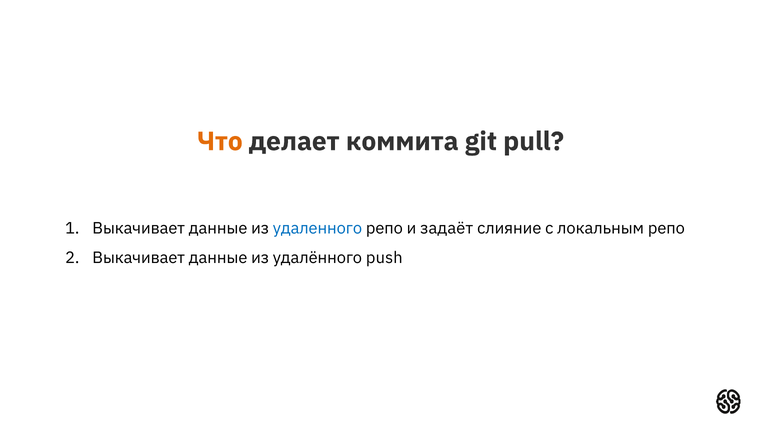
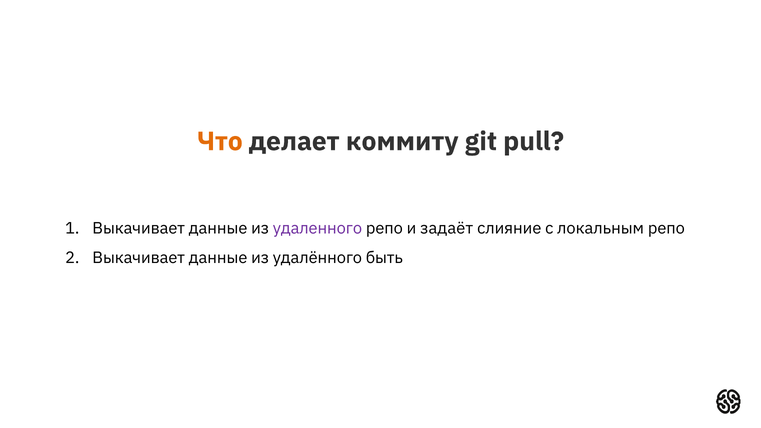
коммита: коммита -> коммиту
удаленного colour: blue -> purple
push: push -> быть
